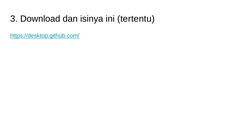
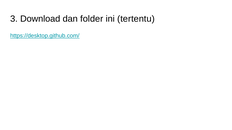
isinya: isinya -> folder
